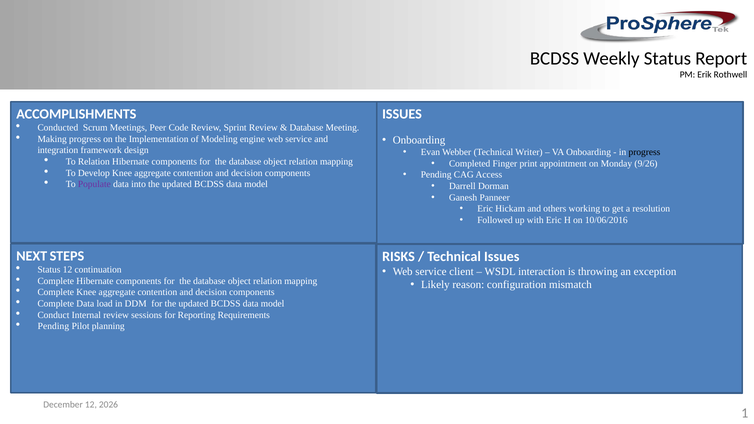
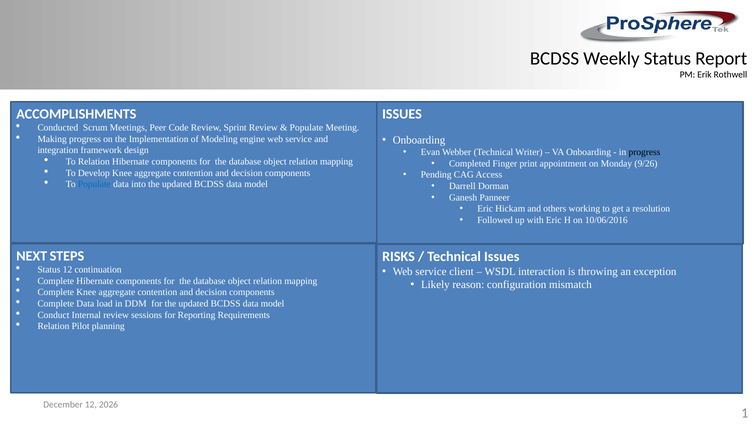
Database at (306, 128): Database -> Populate
Populate at (94, 184) colour: purple -> blue
Pending at (53, 326): Pending -> Relation
